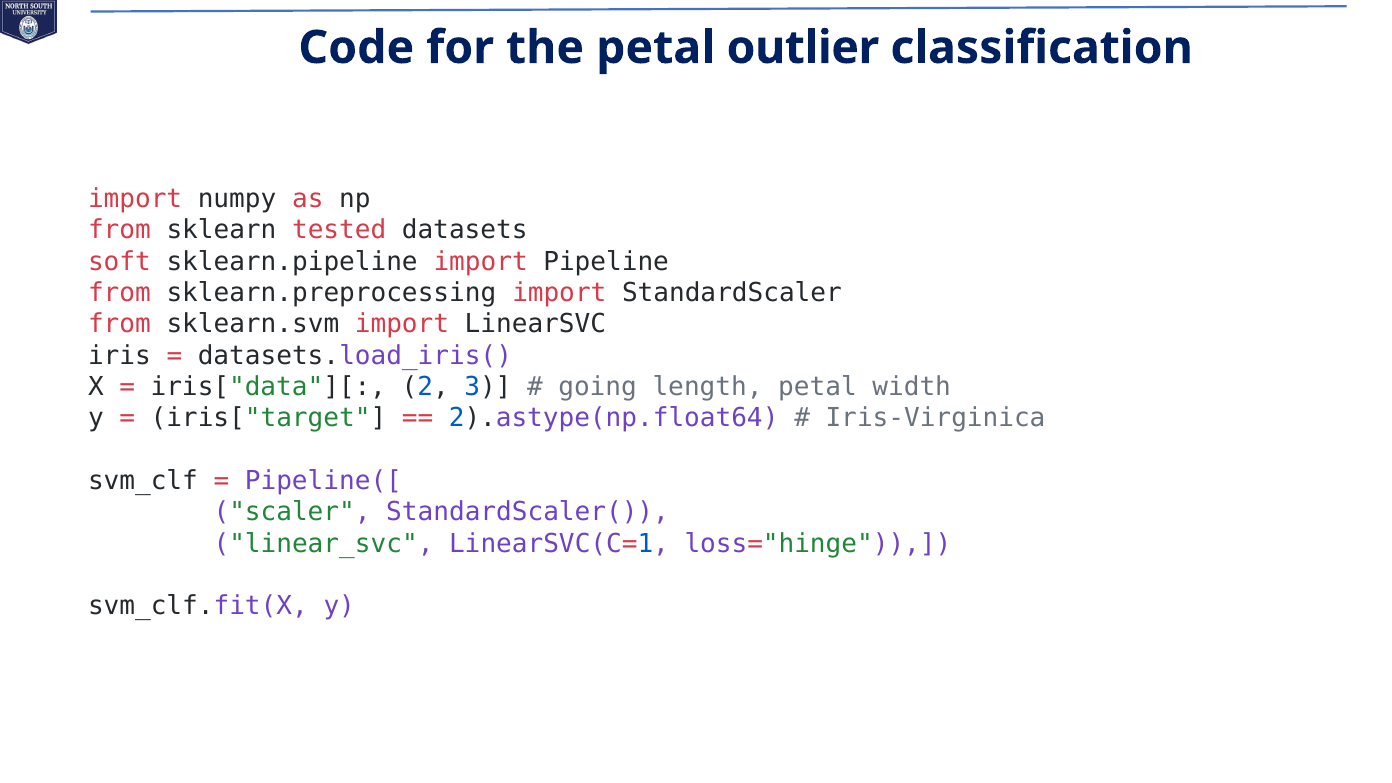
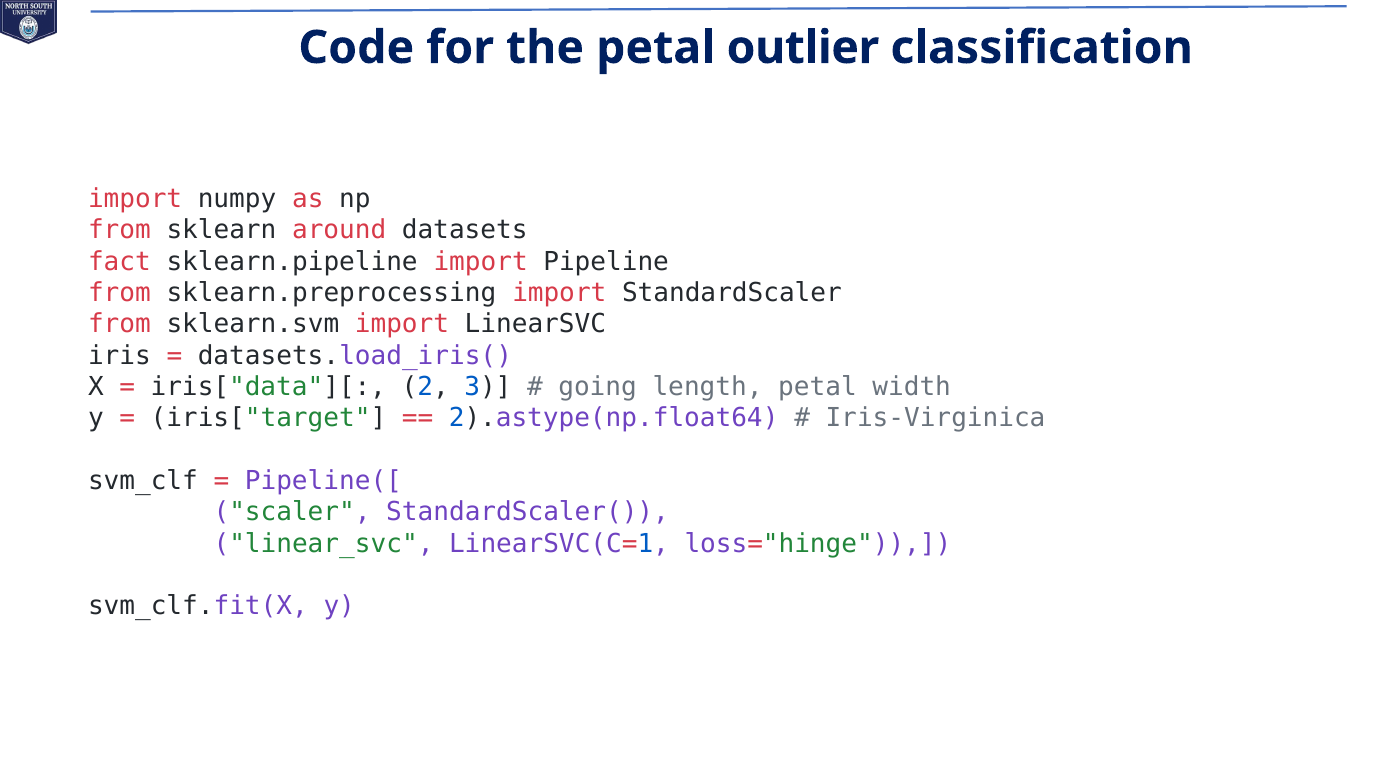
tested: tested -> around
soft: soft -> fact
